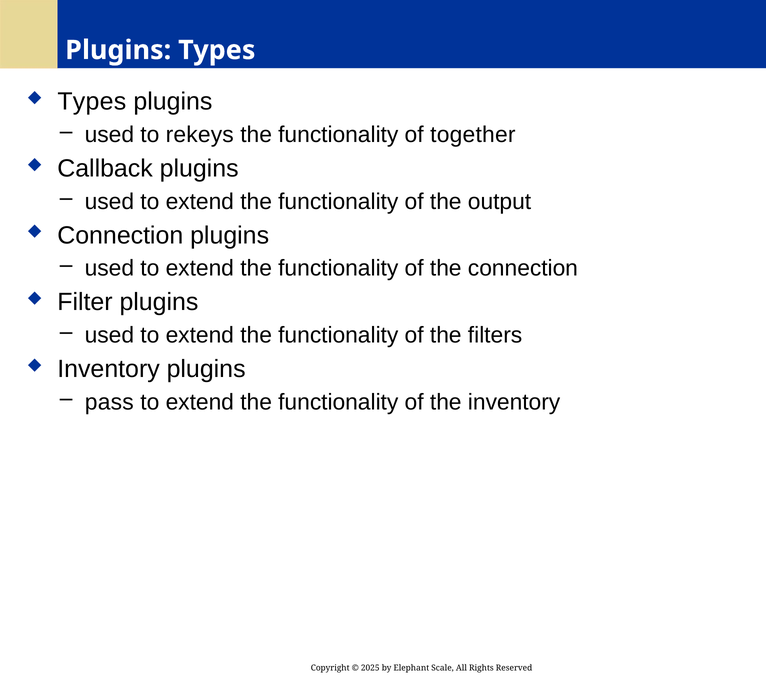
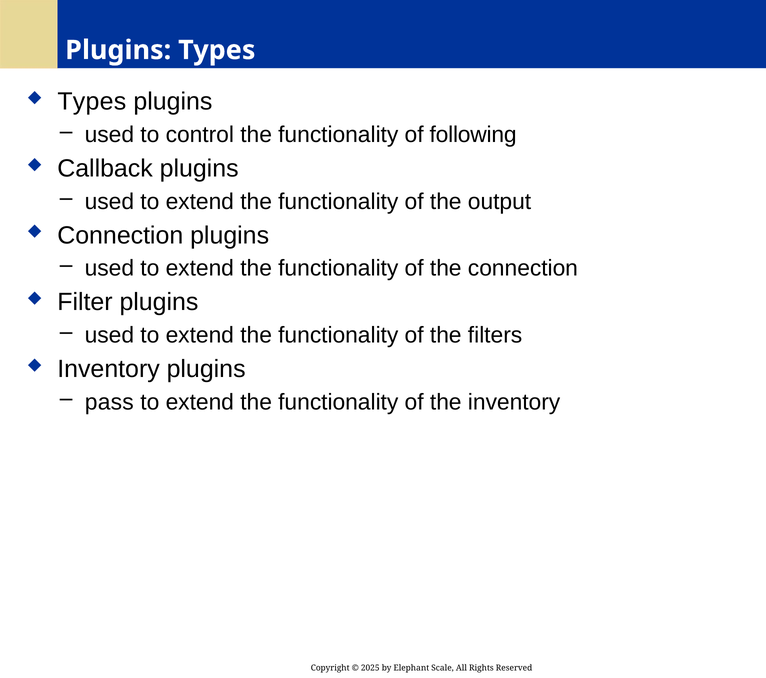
rekeys: rekeys -> control
together: together -> following
